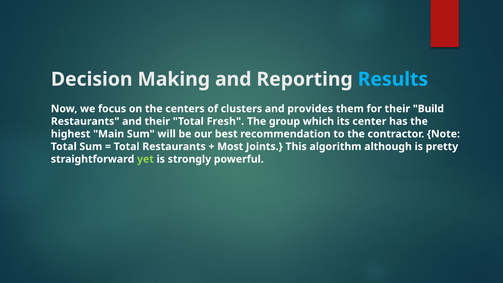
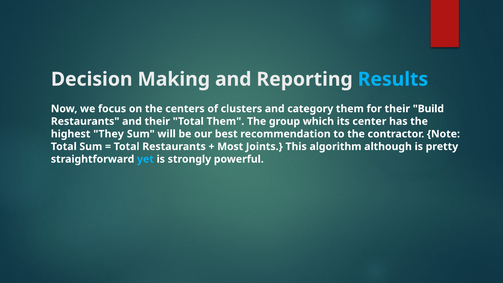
provides: provides -> category
Total Fresh: Fresh -> Them
Main: Main -> They
yet colour: light green -> light blue
